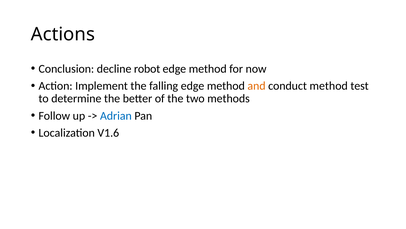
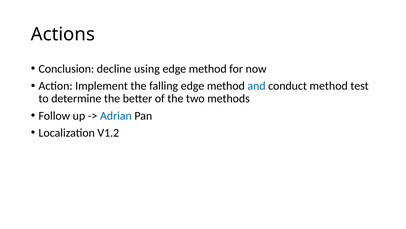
robot: robot -> using
and colour: orange -> blue
V1.6: V1.6 -> V1.2
